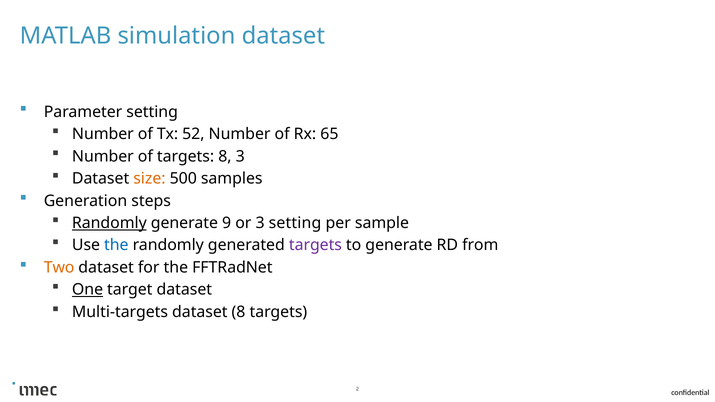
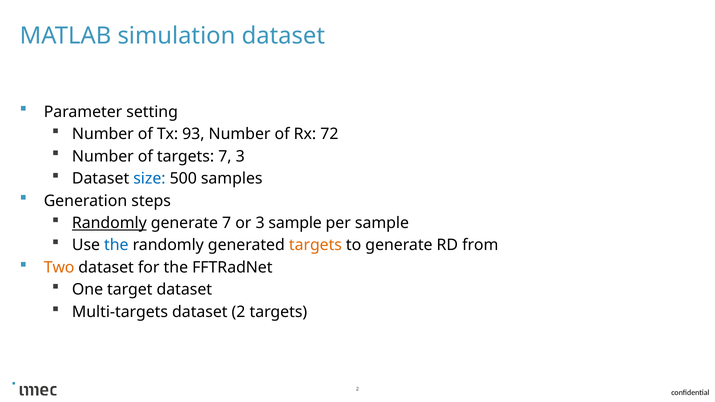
52: 52 -> 93
65: 65 -> 72
targets 8: 8 -> 7
size colour: orange -> blue
generate 9: 9 -> 7
3 setting: setting -> sample
targets at (315, 245) colour: purple -> orange
One underline: present -> none
dataset 8: 8 -> 2
